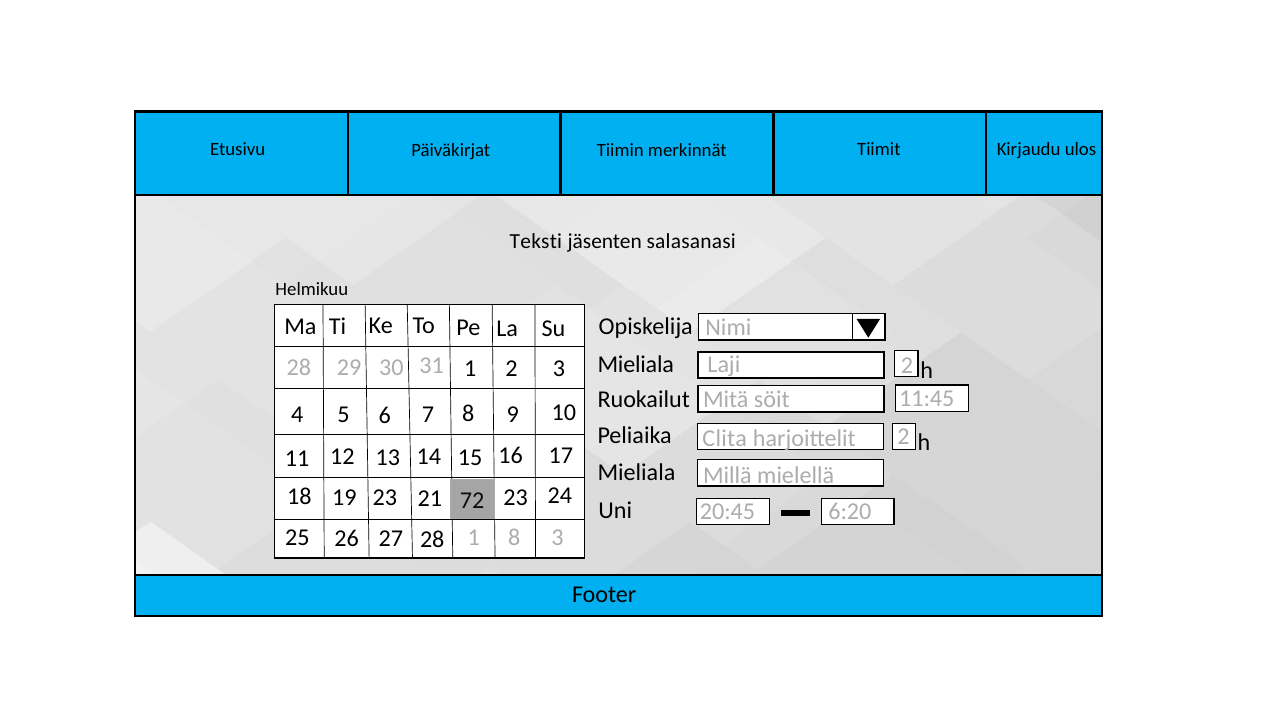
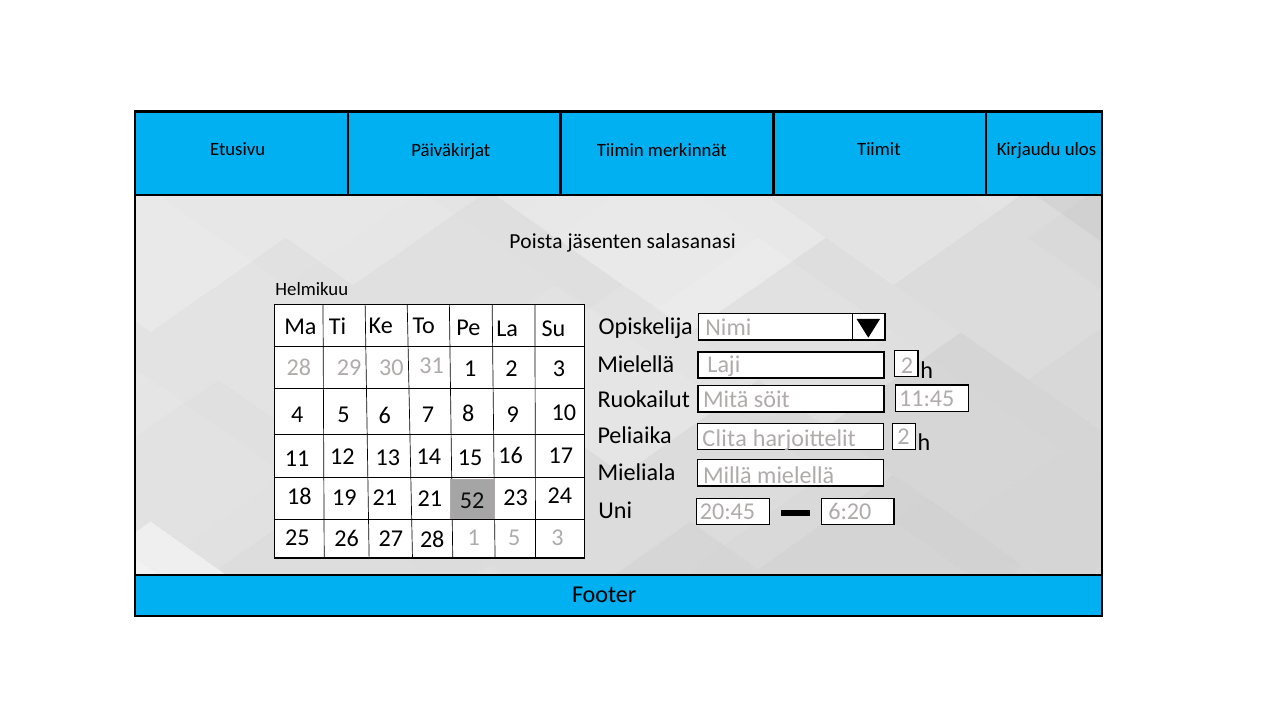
Teksti: Teksti -> Poista
Mieliala at (636, 365): Mieliala -> Mielellä
19 23: 23 -> 21
72: 72 -> 52
28 8: 8 -> 5
